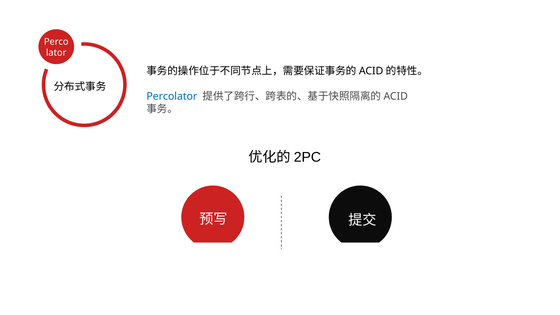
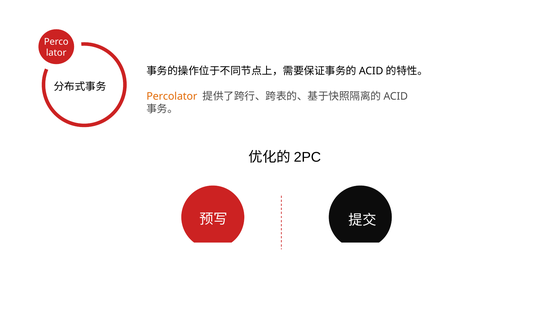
Percolator colour: blue -> orange
